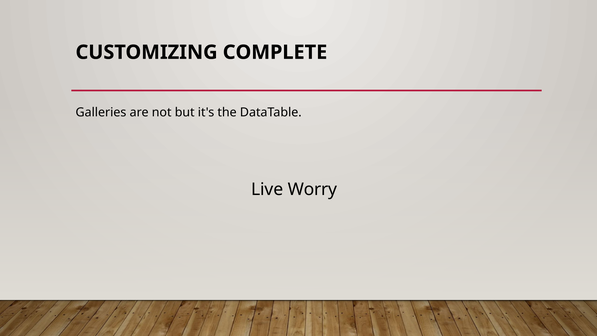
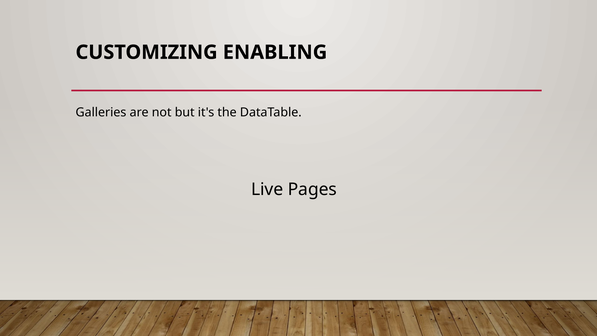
COMPLETE: COMPLETE -> ENABLING
Worry: Worry -> Pages
